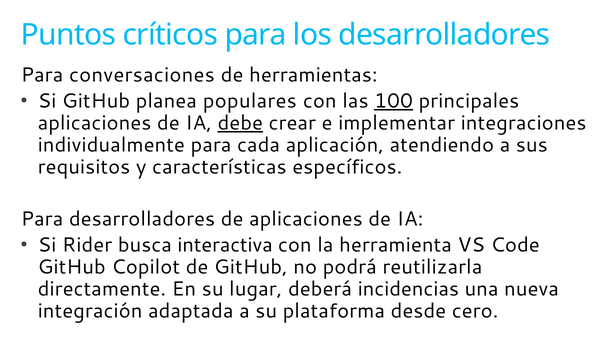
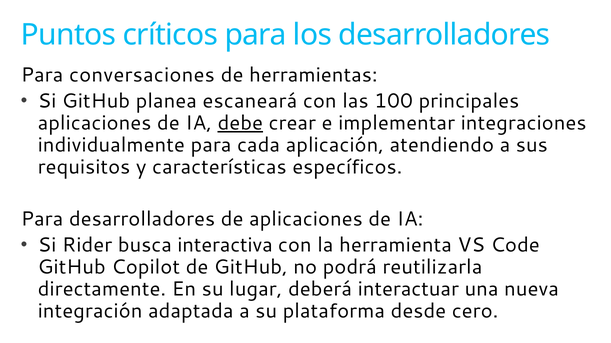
populares: populares -> escaneará
100 underline: present -> none
incidencias: incidencias -> interactuar
